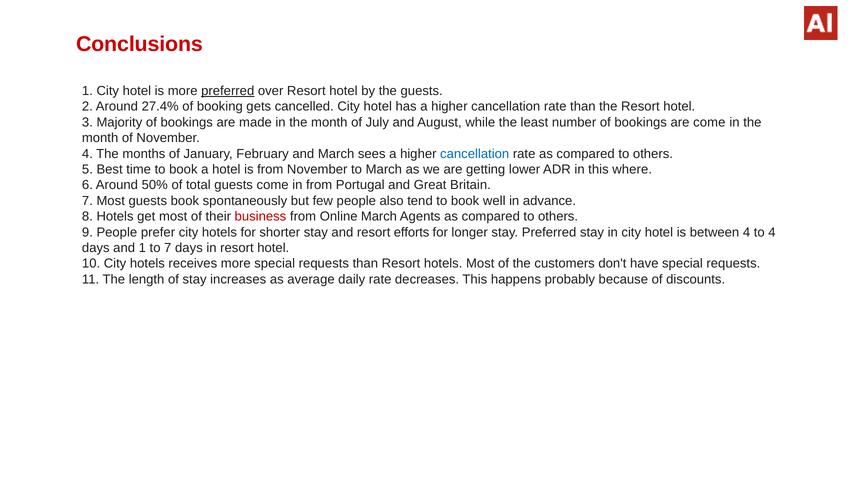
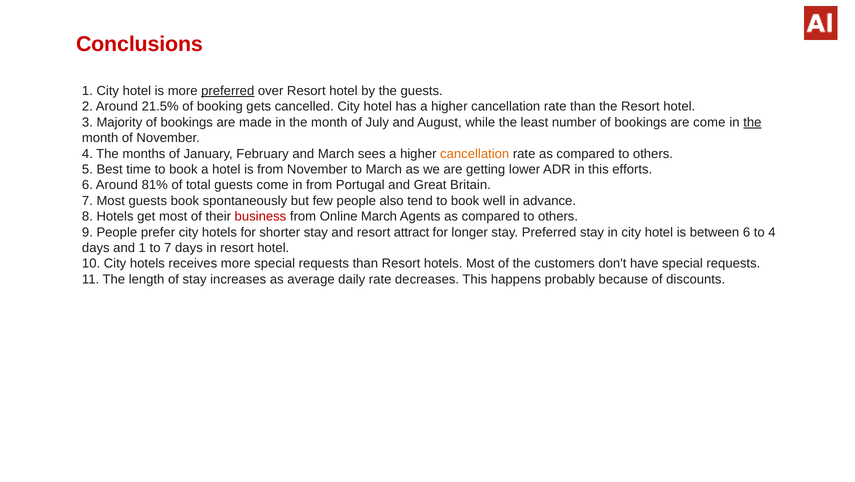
27.4%: 27.4% -> 21.5%
the at (752, 122) underline: none -> present
cancellation at (475, 154) colour: blue -> orange
where: where -> efforts
50%: 50% -> 81%
efforts: efforts -> attract
between 4: 4 -> 6
